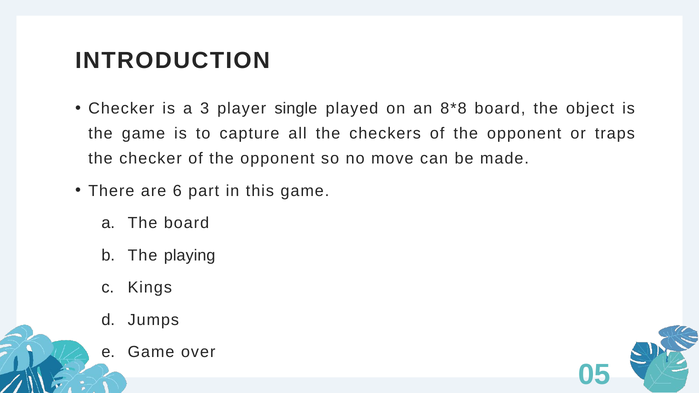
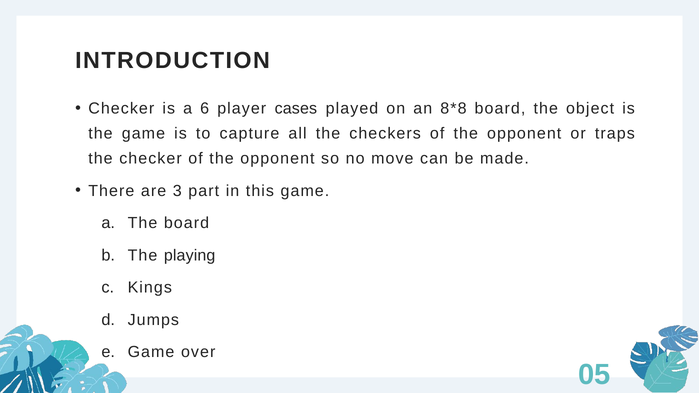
3: 3 -> 6
single: single -> cases
6: 6 -> 3
